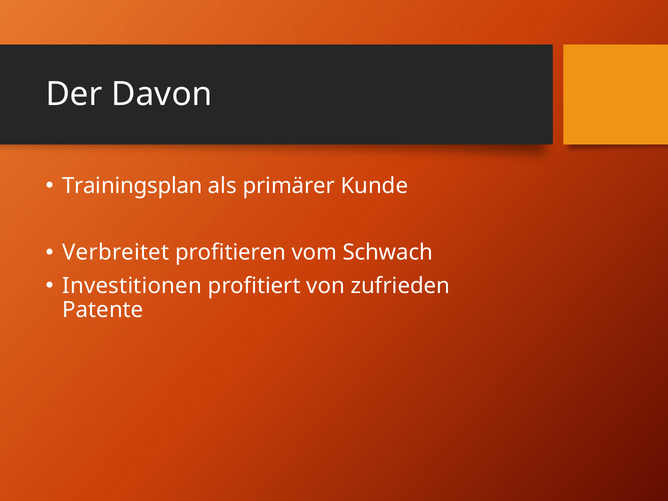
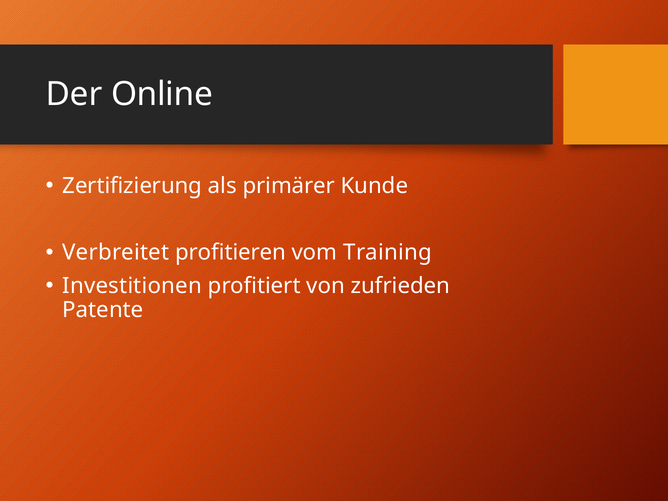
Davon: Davon -> Online
Trainingsplan: Trainingsplan -> Zertifizierung
Schwach: Schwach -> Training
